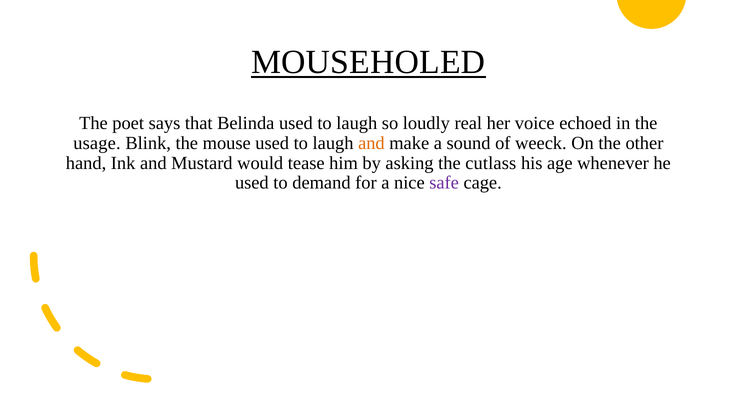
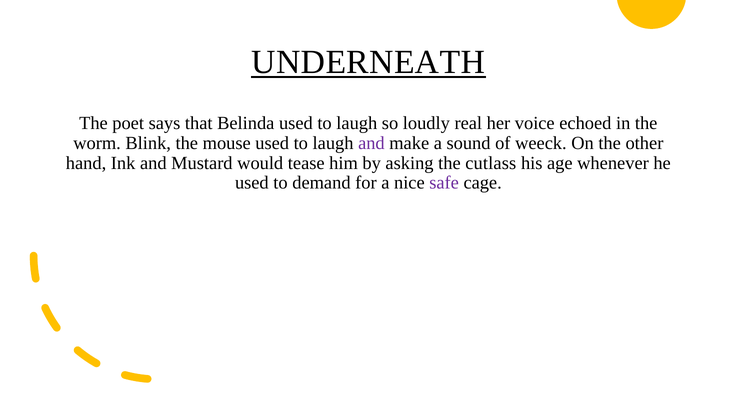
MOUSEHOLED: MOUSEHOLED -> UNDERNEATH
usage: usage -> worm
and at (371, 143) colour: orange -> purple
